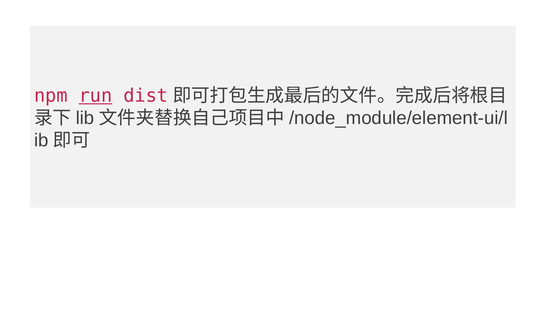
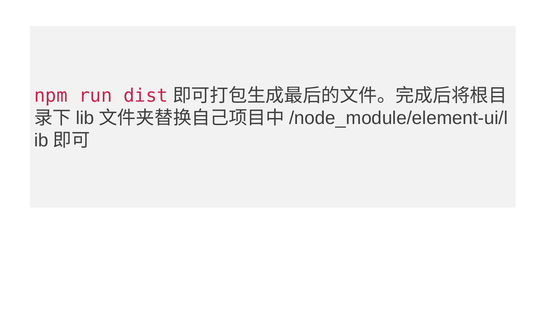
run underline: present -> none
